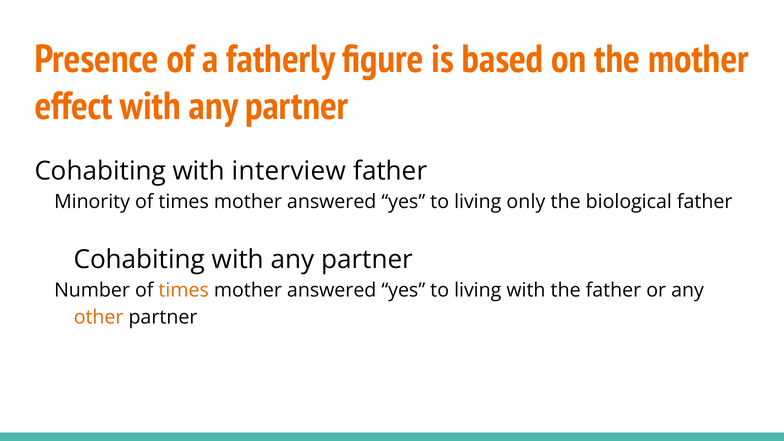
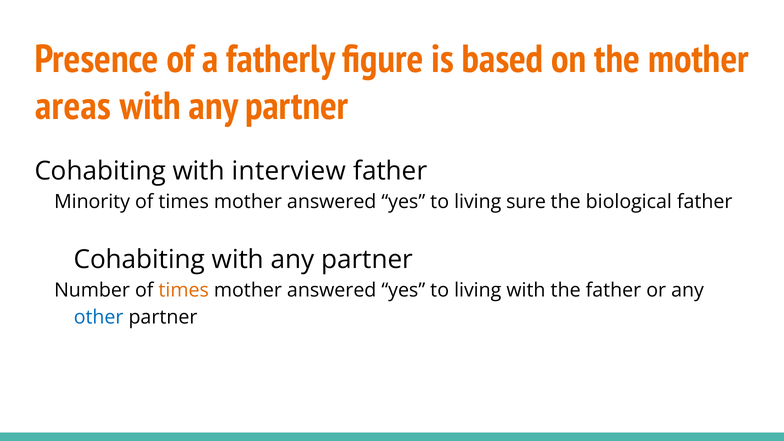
effect: effect -> areas
only: only -> sure
other colour: orange -> blue
